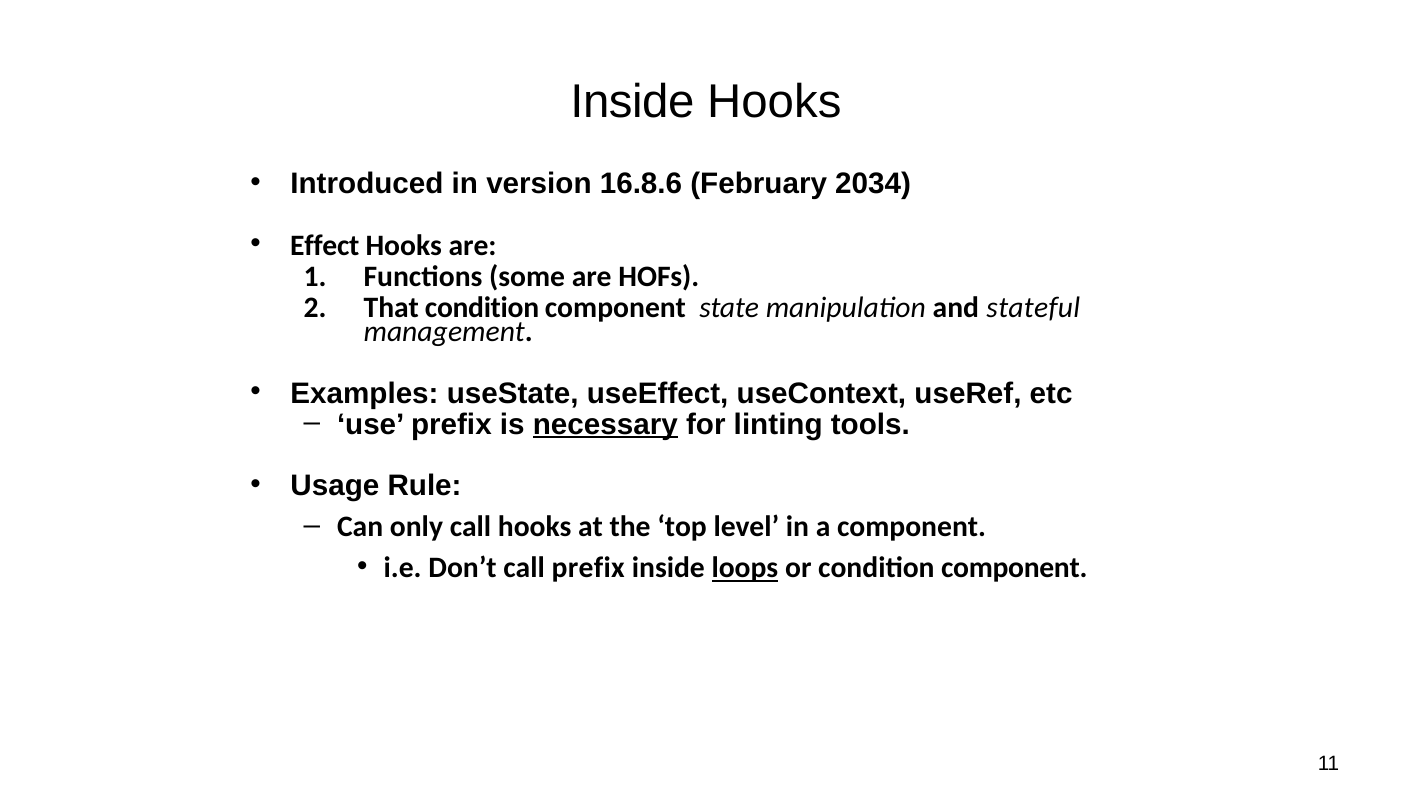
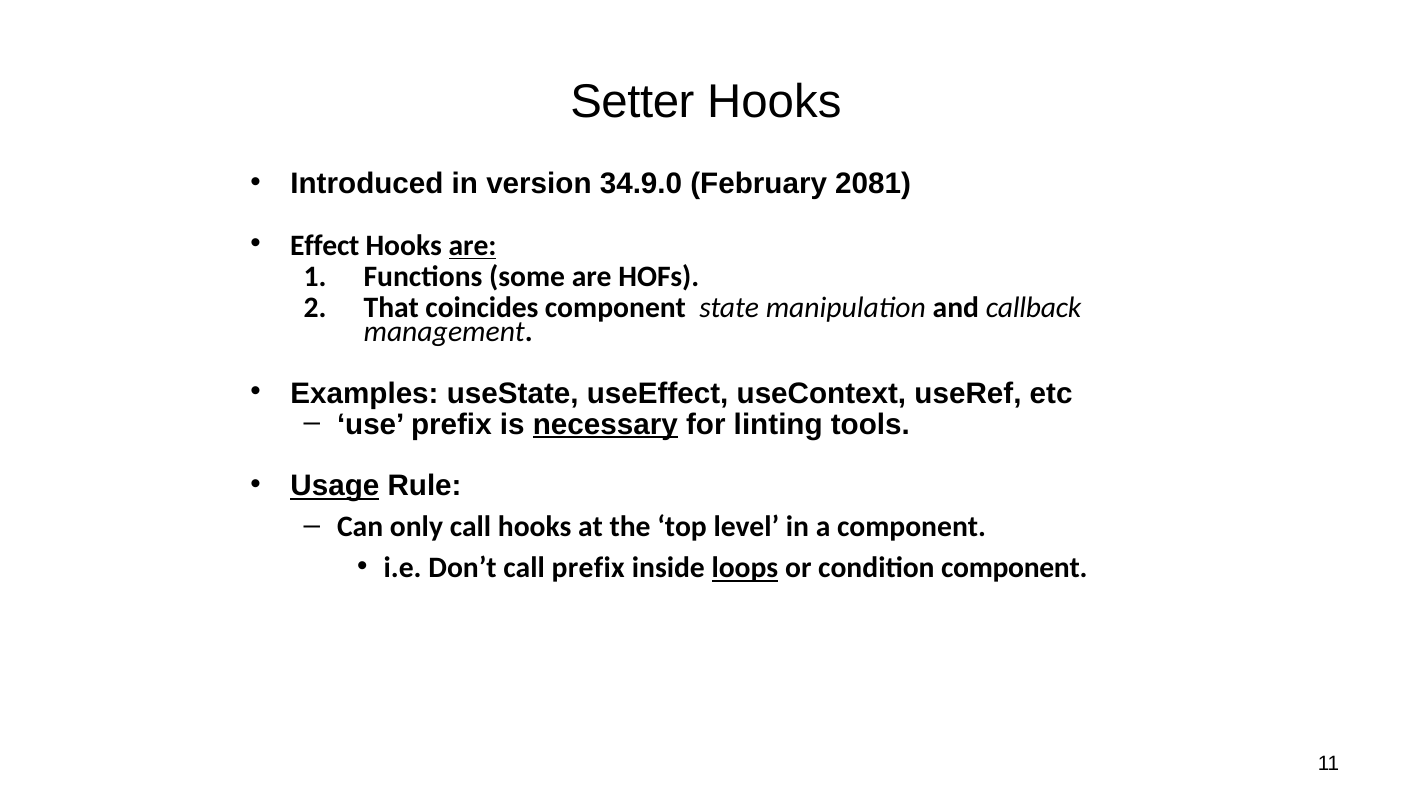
Inside at (632, 102): Inside -> Setter
16.8.6: 16.8.6 -> 34.9.0
2034: 2034 -> 2081
are at (473, 246) underline: none -> present
That condition: condition -> coincides
stateful: stateful -> callback
Usage underline: none -> present
